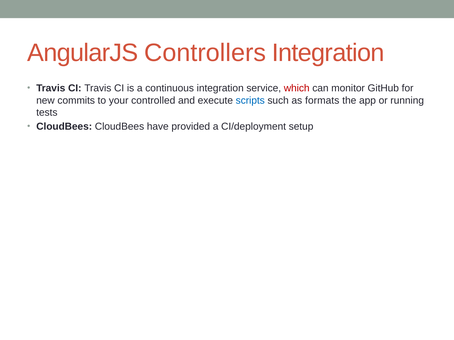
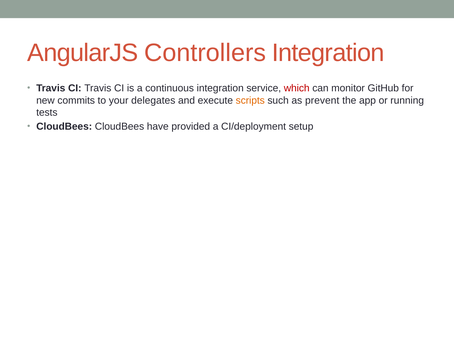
controlled: controlled -> delegates
scripts colour: blue -> orange
formats: formats -> prevent
